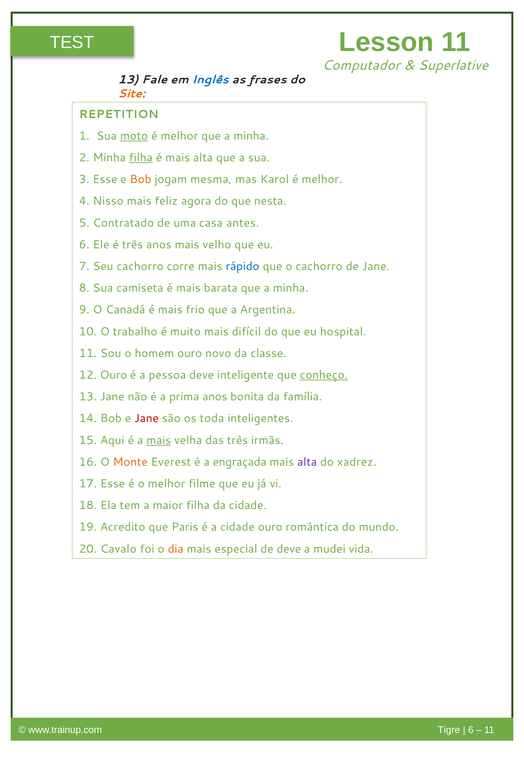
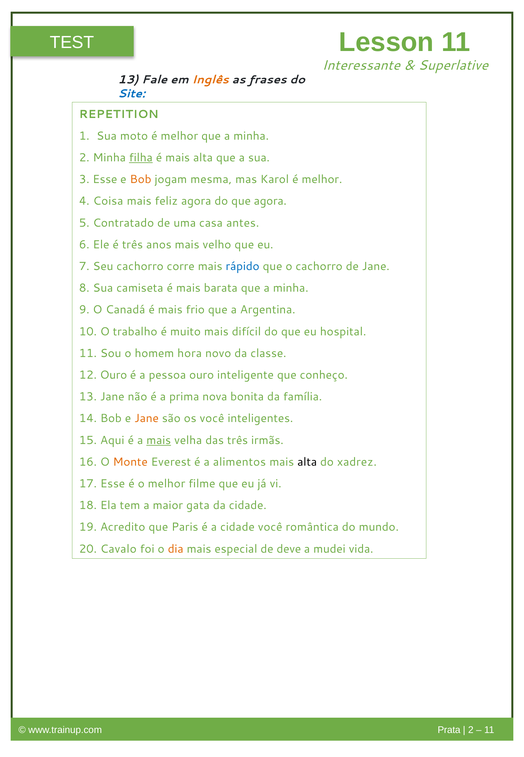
Computador: Computador -> Interessante
Inglês colour: blue -> orange
Site colour: orange -> blue
moto underline: present -> none
Nisso: Nisso -> Coisa
que nesta: nesta -> agora
homem ouro: ouro -> hora
pessoa deve: deve -> ouro
conheço underline: present -> none
prima anos: anos -> nova
Jane at (147, 418) colour: red -> orange
os toda: toda -> você
engraçada: engraçada -> alimentos
alta at (307, 462) colour: purple -> black
maior filha: filha -> gata
cidade ouro: ouro -> você
Tigre: Tigre -> Prata
6 at (471, 730): 6 -> 2
